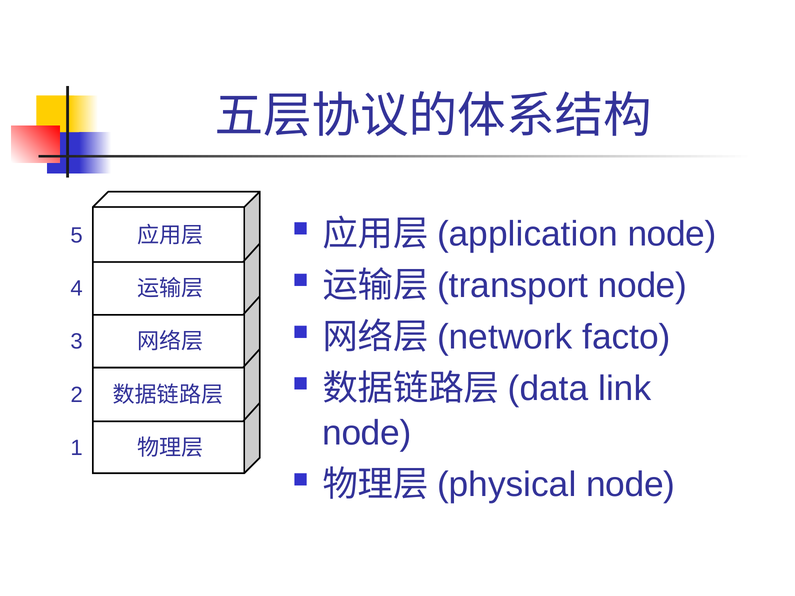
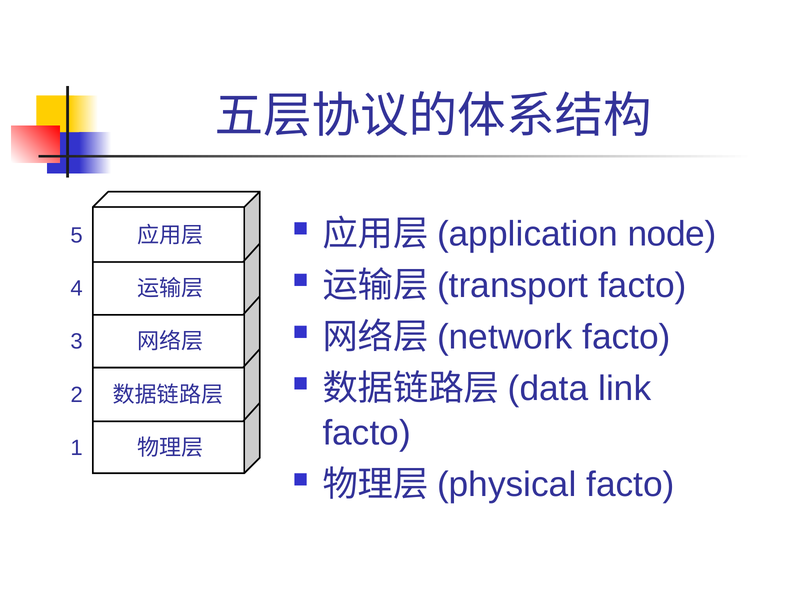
node at (642, 286): node -> facto
node at (367, 433): node -> facto
node at (631, 485): node -> facto
